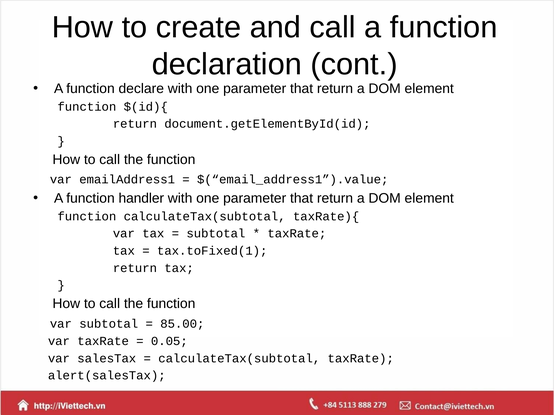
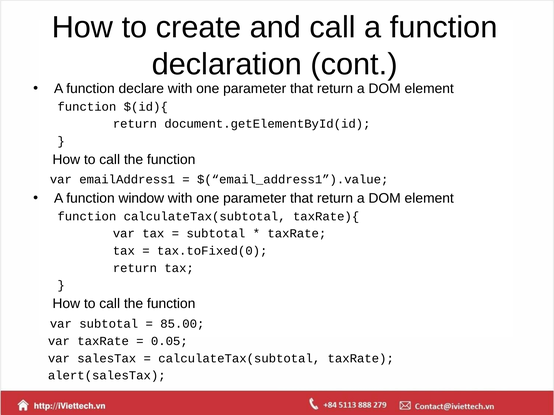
handler: handler -> window
tax.toFixed(1: tax.toFixed(1 -> tax.toFixed(0
